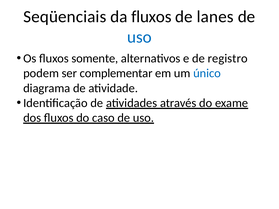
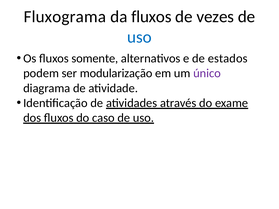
Seqüenciais: Seqüenciais -> Fluxograma
lanes: lanes -> vezes
registro: registro -> estados
complementar: complementar -> modularização
único colour: blue -> purple
